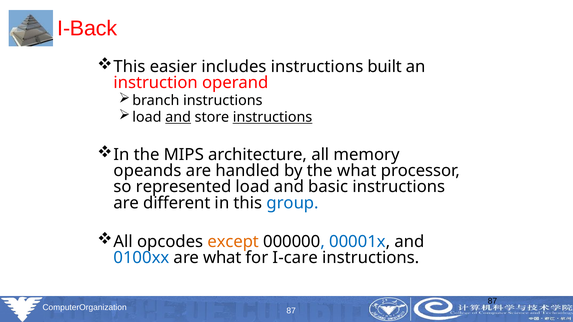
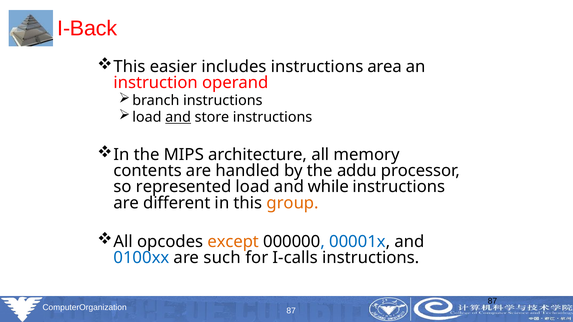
built: built -> area
instructions at (273, 117) underline: present -> none
opeands: opeands -> contents
the what: what -> addu
basic: basic -> while
group colour: blue -> orange
are what: what -> such
I-care: I-care -> I-calls
